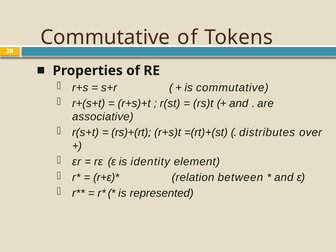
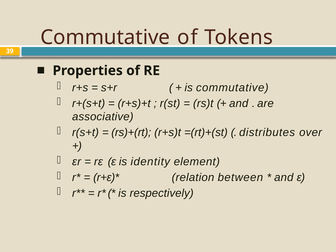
represented: represented -> respectively
